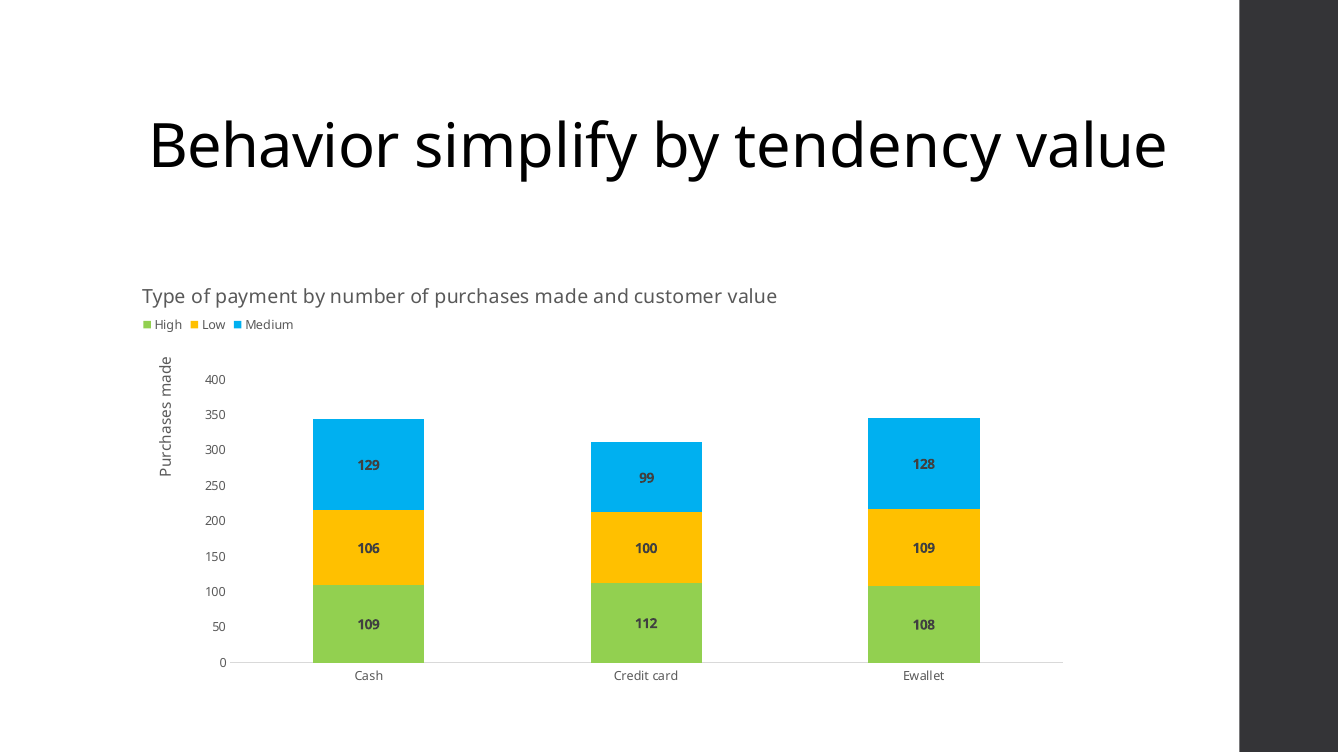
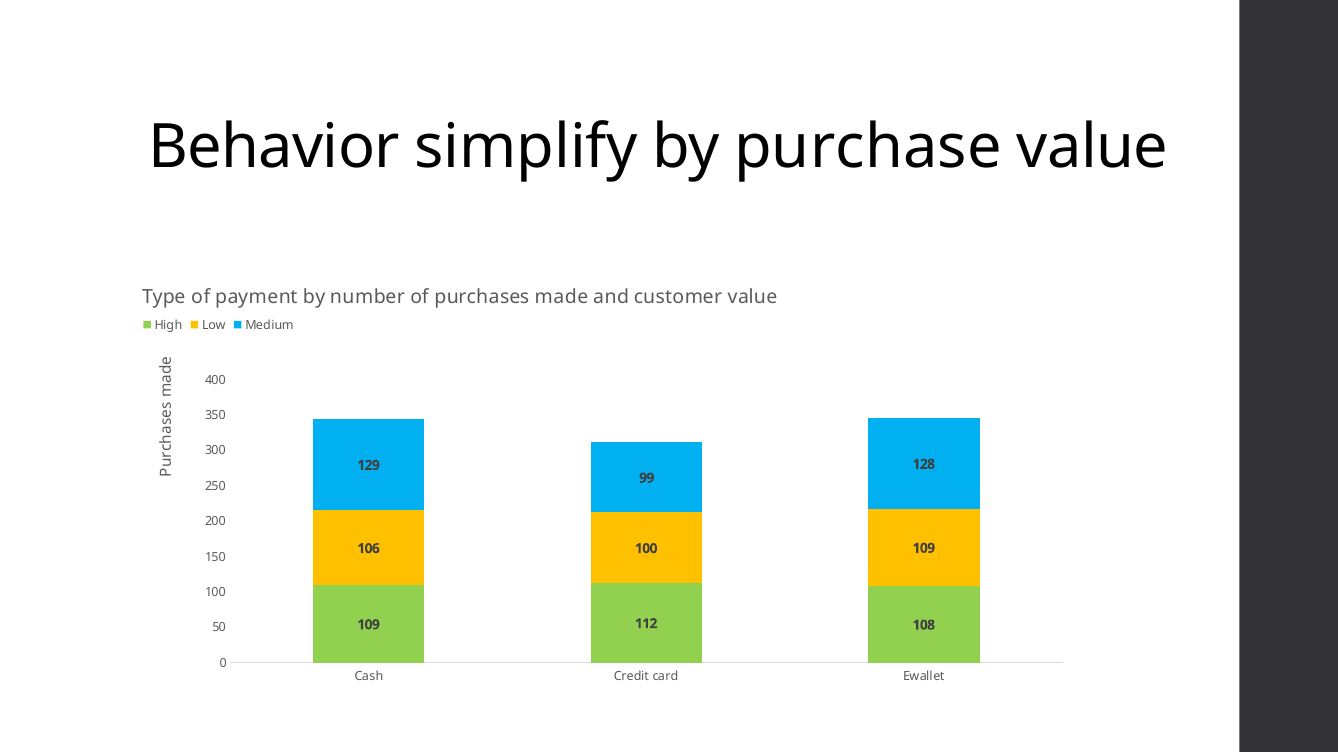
tendency: tendency -> purchase
